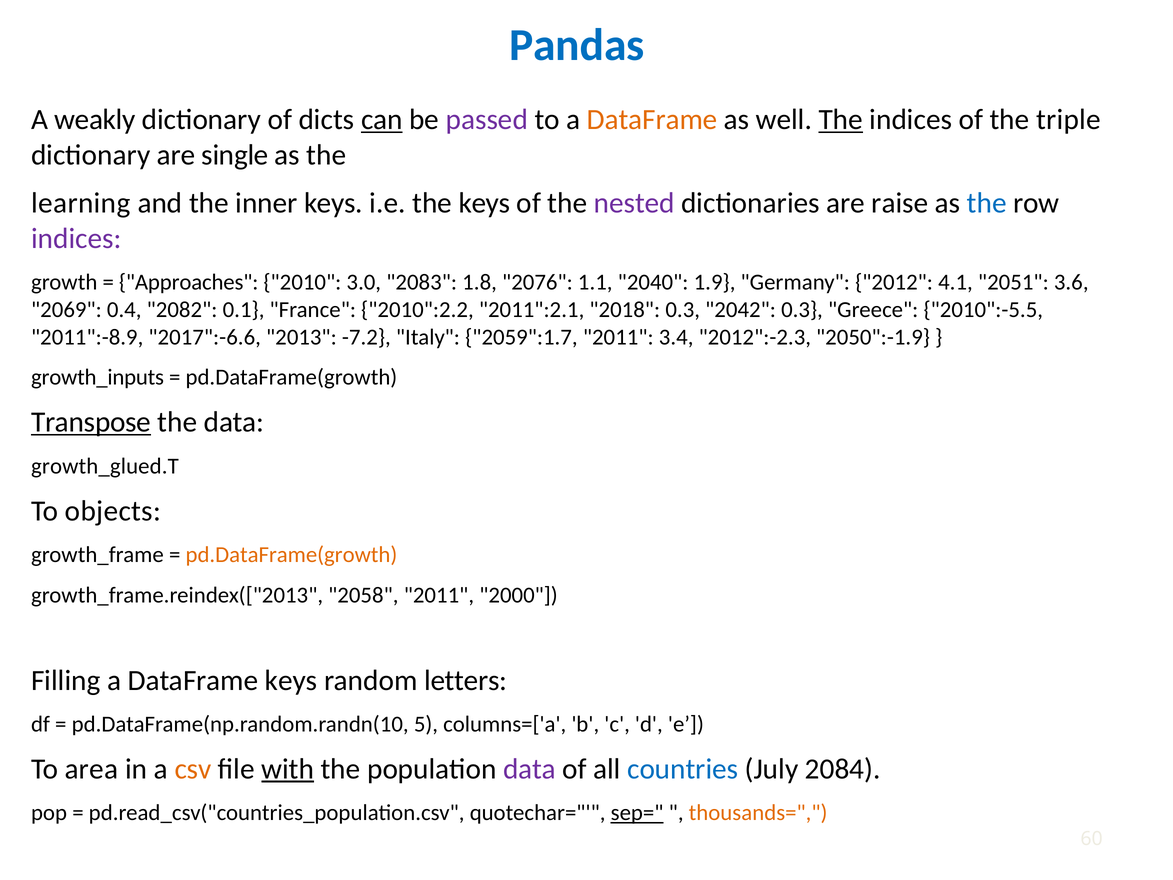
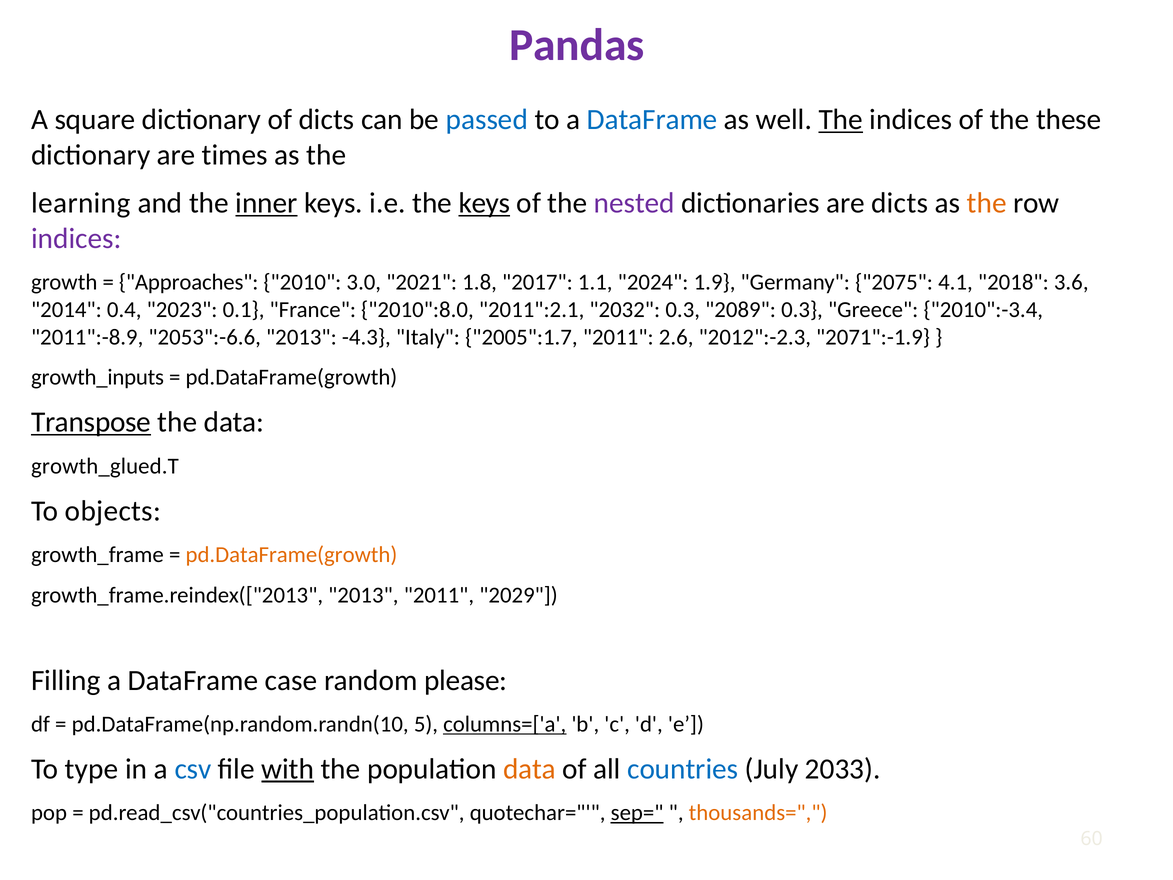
Pandas colour: blue -> purple
weakly: weakly -> square
can underline: present -> none
passed colour: purple -> blue
DataFrame at (652, 120) colour: orange -> blue
triple: triple -> these
single: single -> times
inner underline: none -> present
keys at (484, 203) underline: none -> present
are raise: raise -> dicts
the at (987, 203) colour: blue -> orange
2083: 2083 -> 2021
2076: 2076 -> 2017
2040: 2040 -> 2024
2012: 2012 -> 2075
2051: 2051 -> 2018
2069: 2069 -> 2014
2082: 2082 -> 2023
2010":2.2: 2010":2.2 -> 2010":8.0
2018: 2018 -> 2032
2042: 2042 -> 2089
2010":-5.5: 2010":-5.5 -> 2010":-3.4
2017":-6.6: 2017":-6.6 -> 2053":-6.6
-7.2: -7.2 -> -4.3
2059":1.7: 2059":1.7 -> 2005":1.7
3.4: 3.4 -> 2.6
2050":-1.9: 2050":-1.9 -> 2071":-1.9
growth_frame.reindex(["2013 2058: 2058 -> 2013
2000: 2000 -> 2029
DataFrame keys: keys -> case
letters: letters -> please
columns=['a underline: none -> present
area: area -> type
csv colour: orange -> blue
data at (529, 769) colour: purple -> orange
2084: 2084 -> 2033
